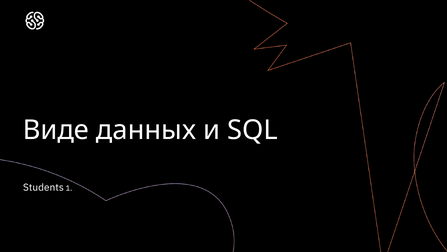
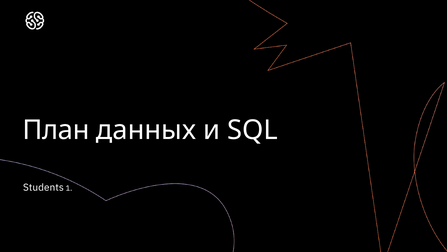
Виде: Виде -> План
